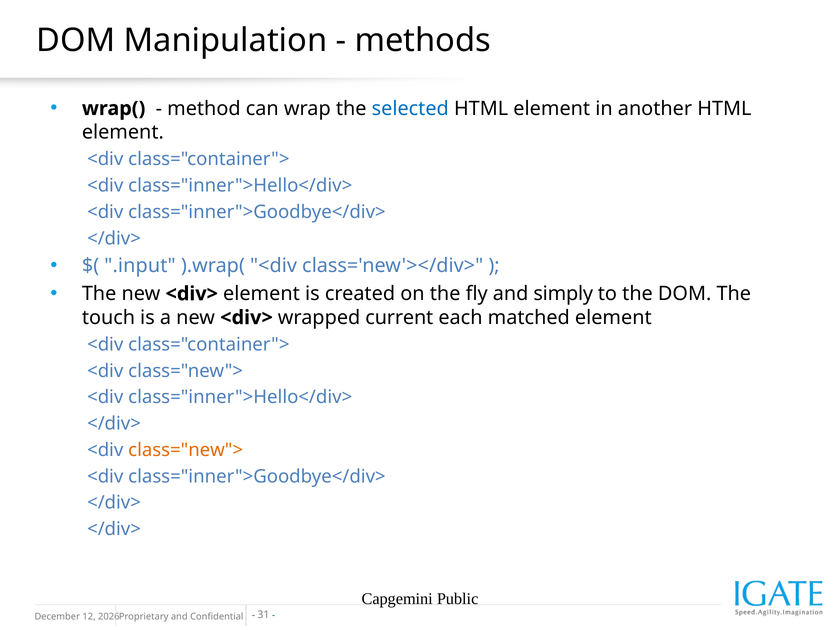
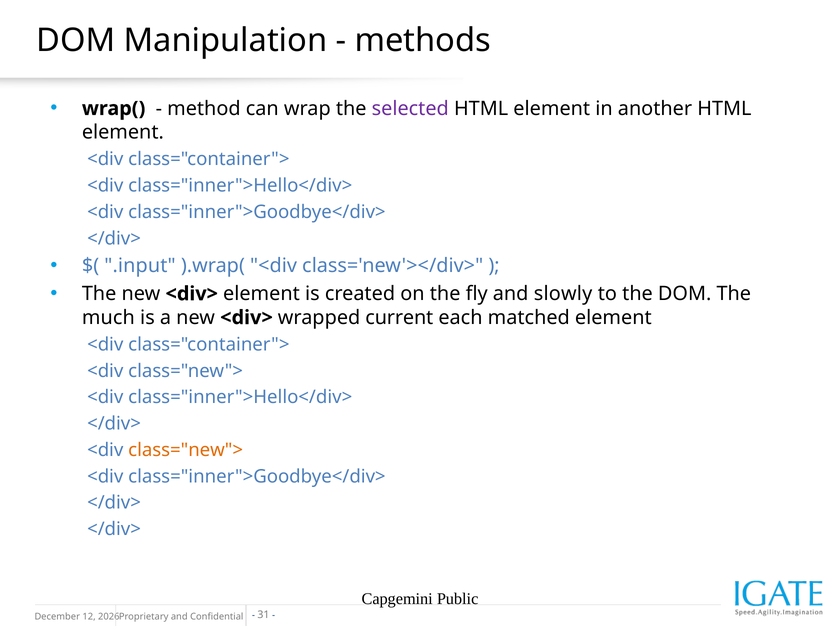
selected colour: blue -> purple
simply: simply -> slowly
touch: touch -> much
